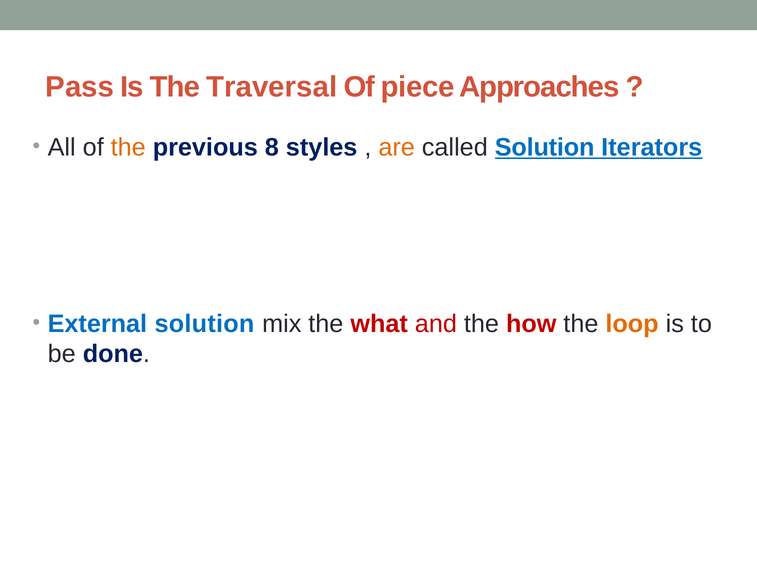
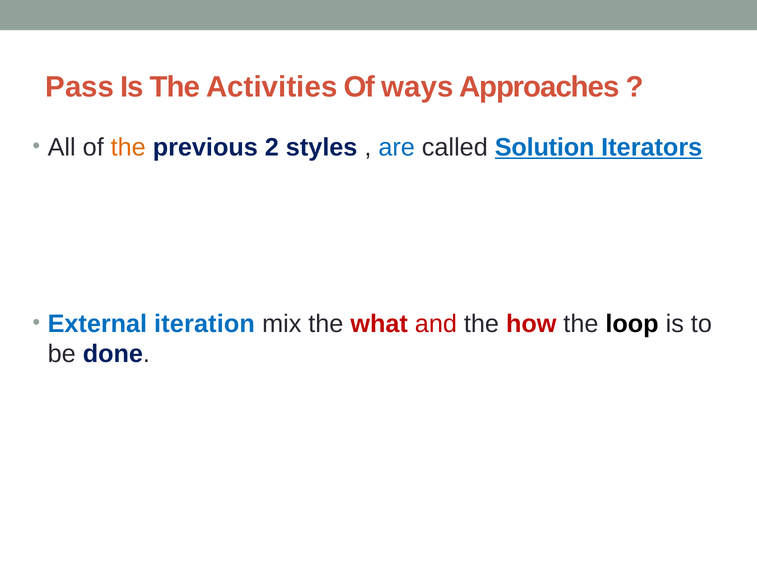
Traversal: Traversal -> Activities
piece: piece -> ways
8: 8 -> 2
are colour: orange -> blue
External solution: solution -> iteration
loop colour: orange -> black
